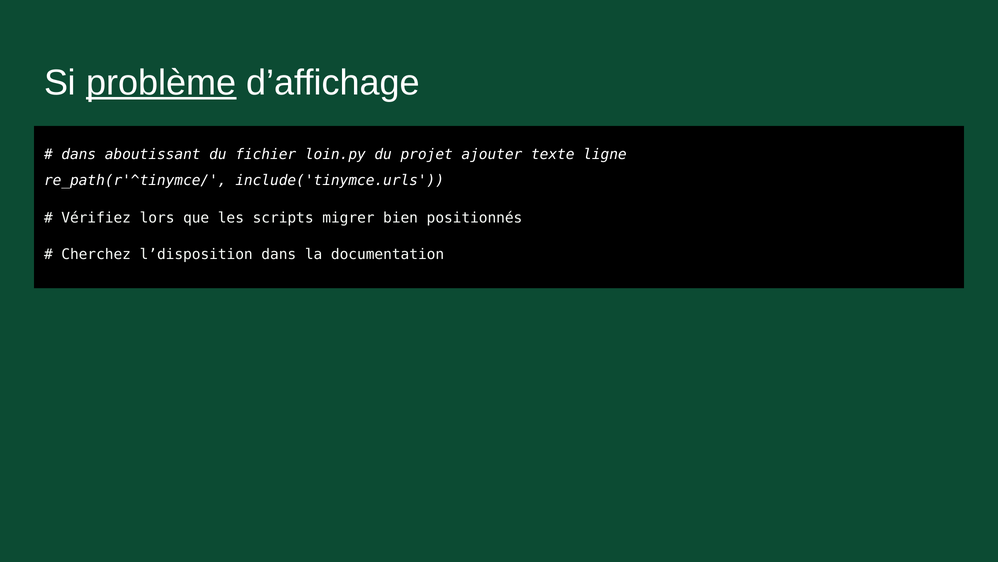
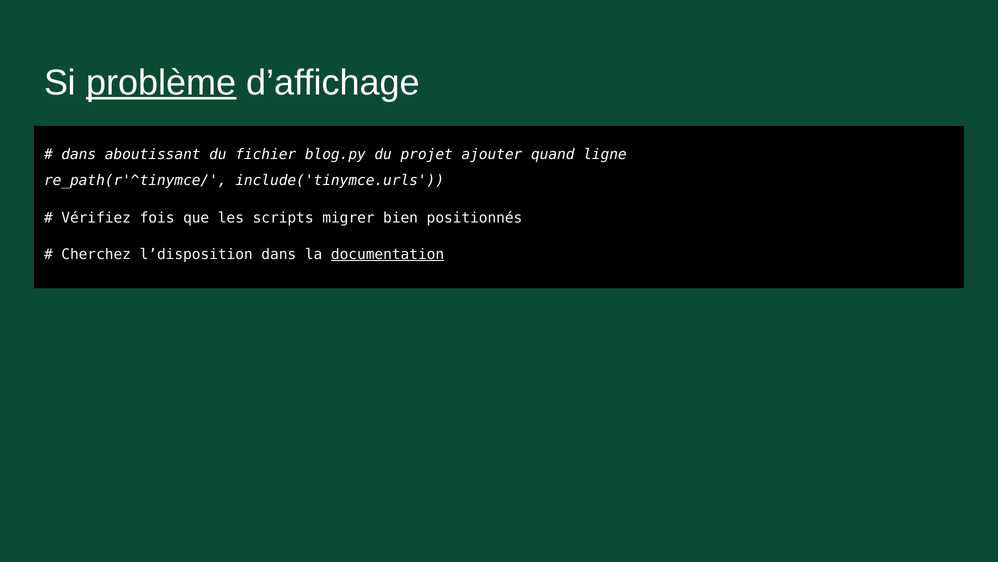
loin.py: loin.py -> blog.py
texte: texte -> quand
lors: lors -> fois
documentation underline: none -> present
